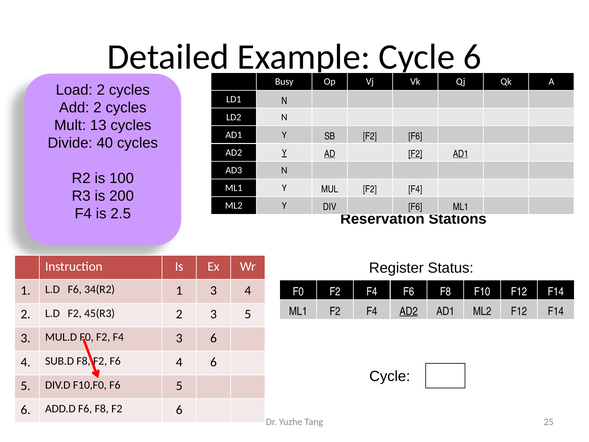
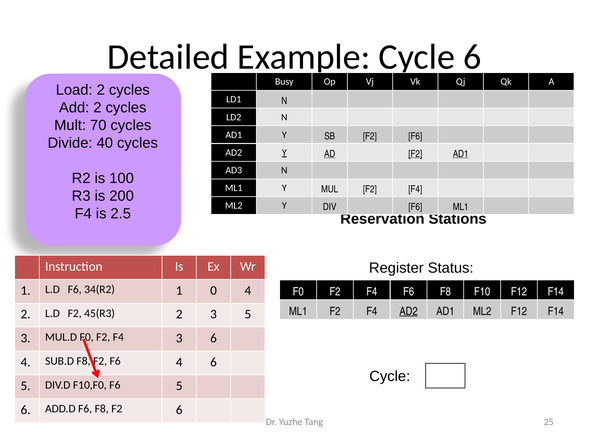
13: 13 -> 70
1 3: 3 -> 0
